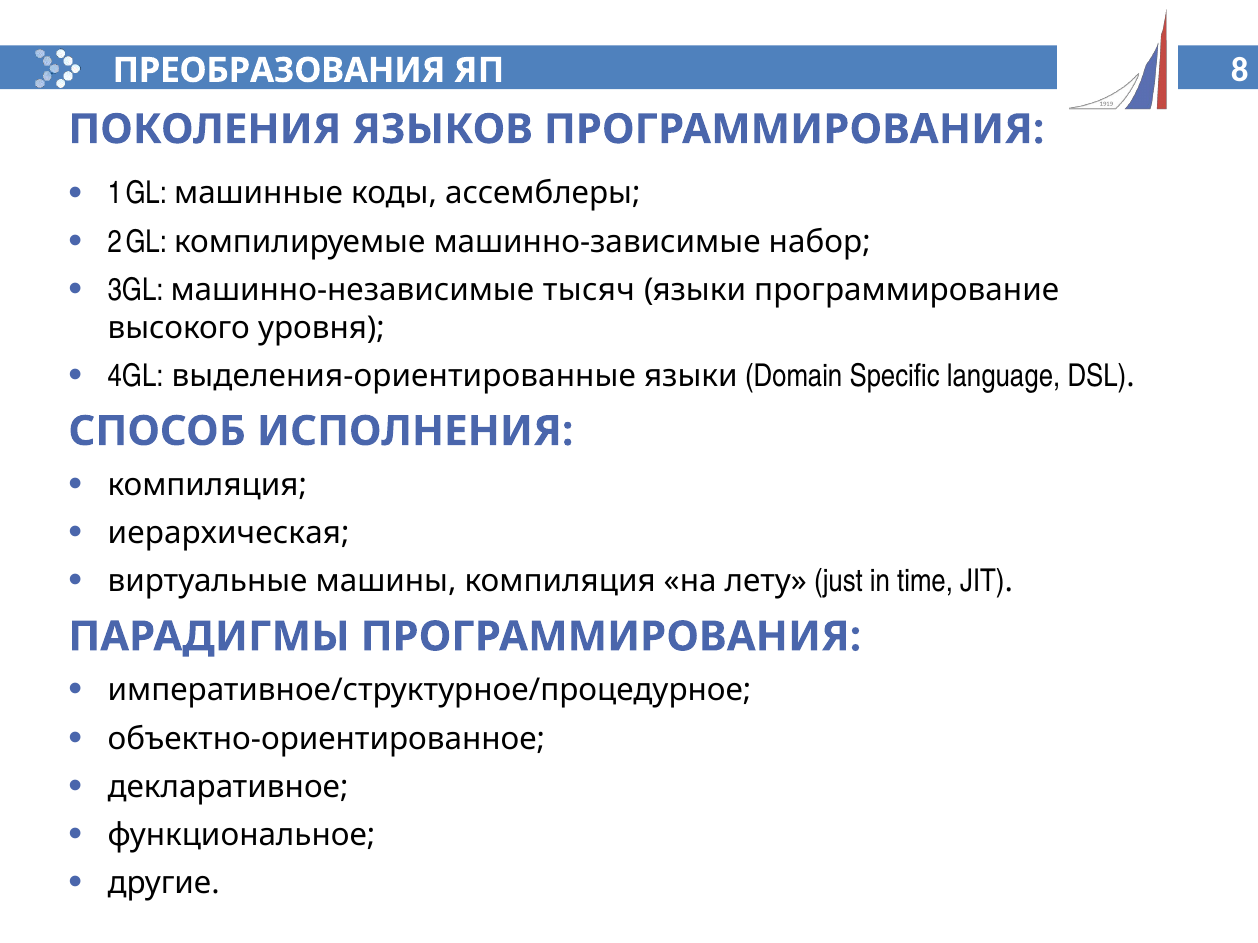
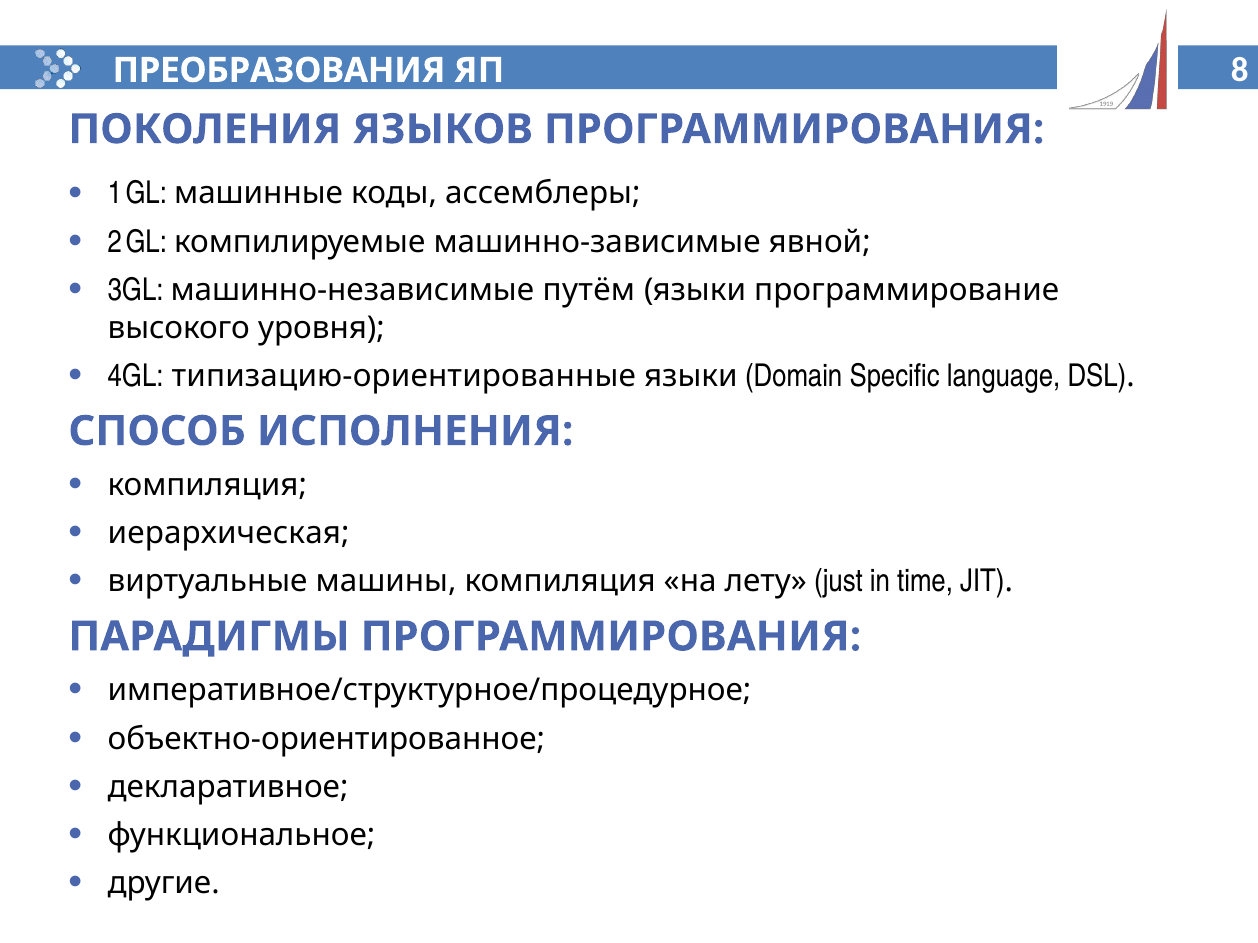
набор: набор -> явной
тысяч: тысяч -> путём
выделения-ориентированные: выделения-ориентированные -> типизацию-ориентированные
